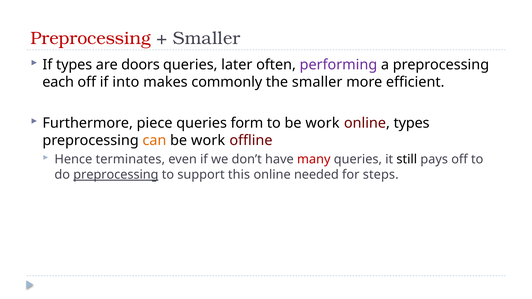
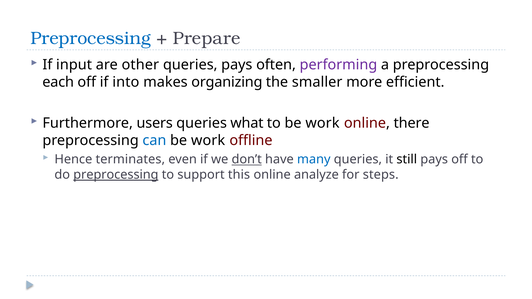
Preprocessing at (91, 38) colour: red -> blue
Smaller at (207, 38): Smaller -> Prepare
If types: types -> input
doors: doors -> other
queries later: later -> pays
commonly: commonly -> organizing
piece: piece -> users
form: form -> what
online types: types -> there
can colour: orange -> blue
don’t underline: none -> present
many colour: red -> blue
needed: needed -> analyze
